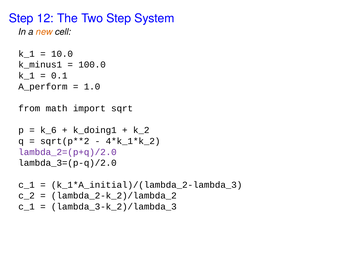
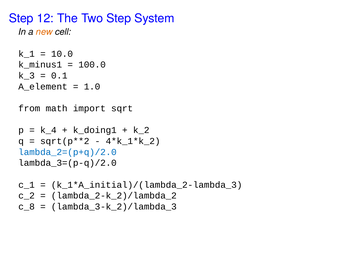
k_1 at (27, 76): k_1 -> k_3
A_perform: A_perform -> A_element
k_6: k_6 -> k_4
lambda_2=(p+q)/2.0 colour: purple -> blue
c_1 at (27, 207): c_1 -> c_8
